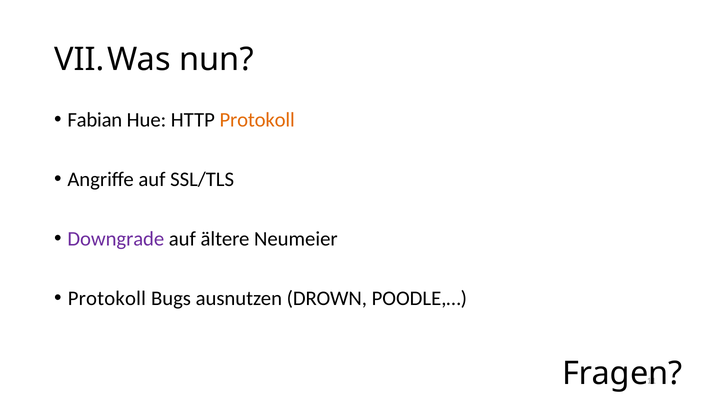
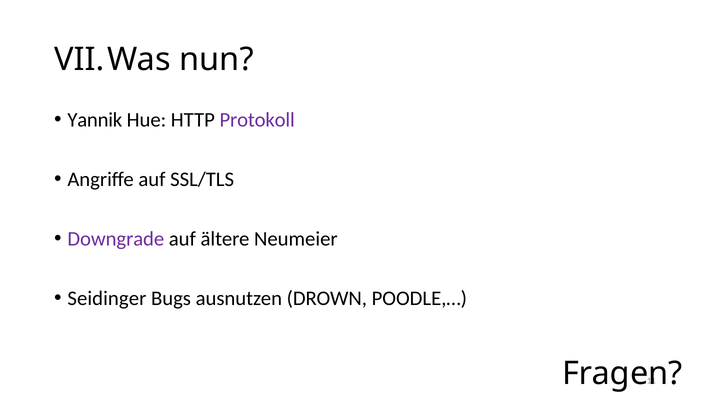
Fabian: Fabian -> Yannik
Protokoll at (257, 120) colour: orange -> purple
Protokoll at (107, 299): Protokoll -> Seidinger
